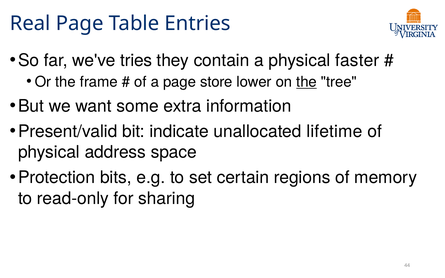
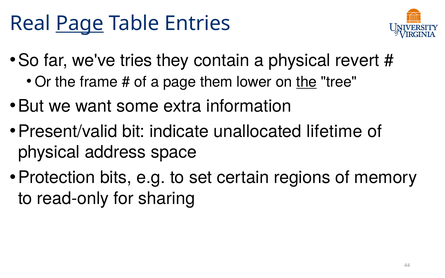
Page at (80, 23) underline: none -> present
faster: faster -> revert
store: store -> them
